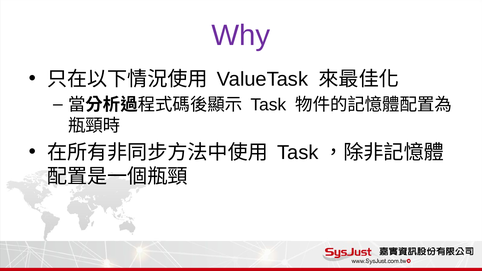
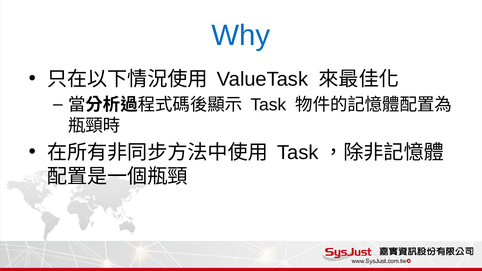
Why colour: purple -> blue
